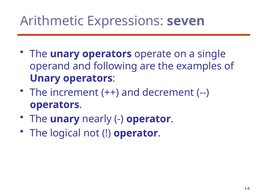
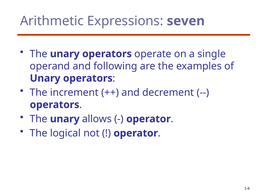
nearly: nearly -> allows
